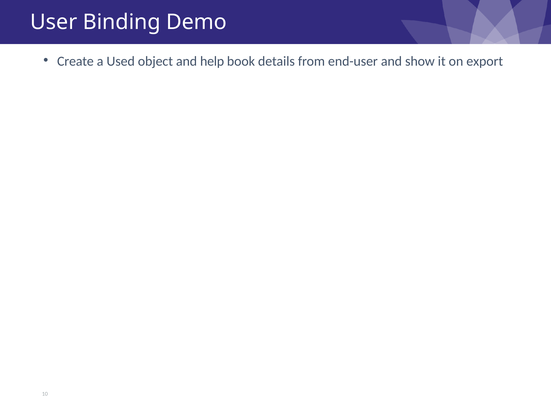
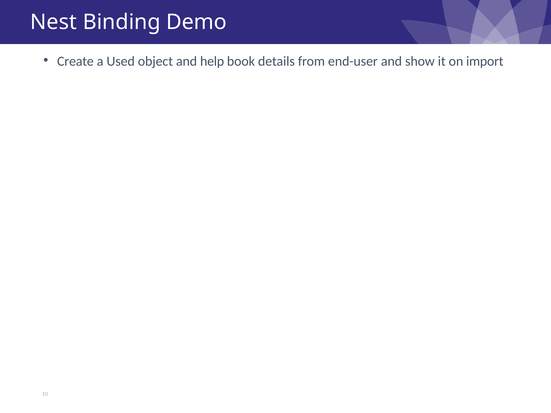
User: User -> Nest
export: export -> import
